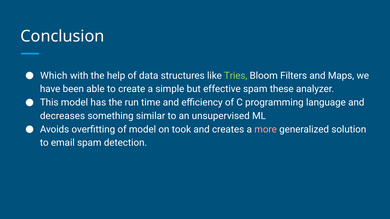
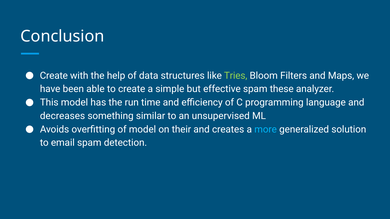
Which at (54, 76): Which -> Create
took: took -> their
more colour: pink -> light blue
